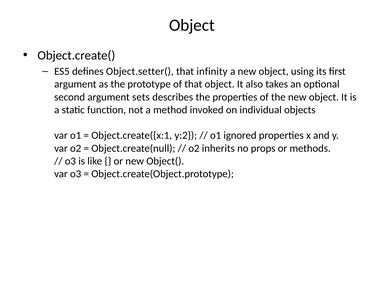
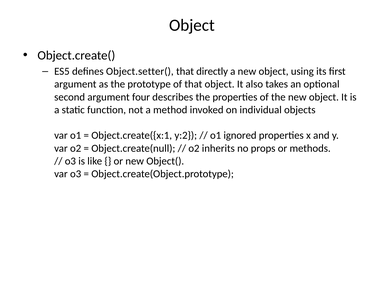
infinity: infinity -> directly
sets: sets -> four
